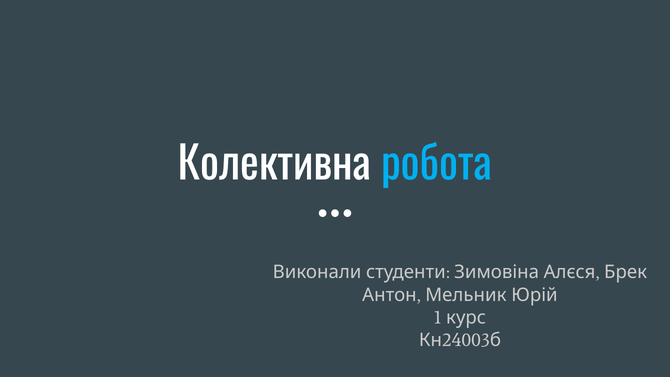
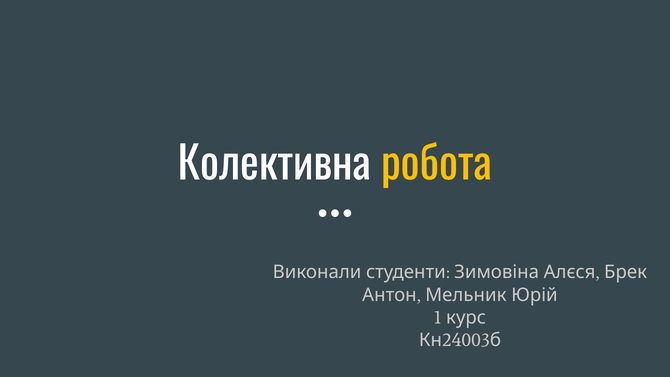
робота colour: light blue -> yellow
